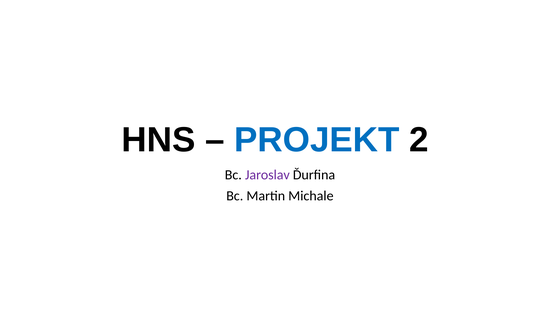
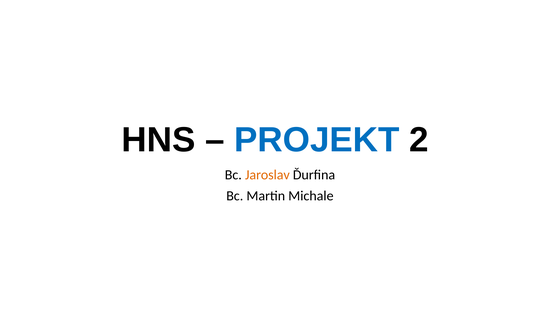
Jaroslav colour: purple -> orange
